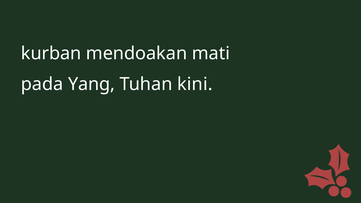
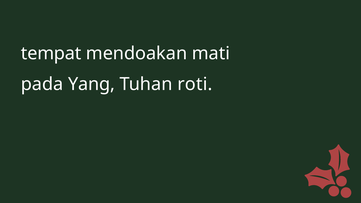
kurban: kurban -> tempat
kini: kini -> roti
